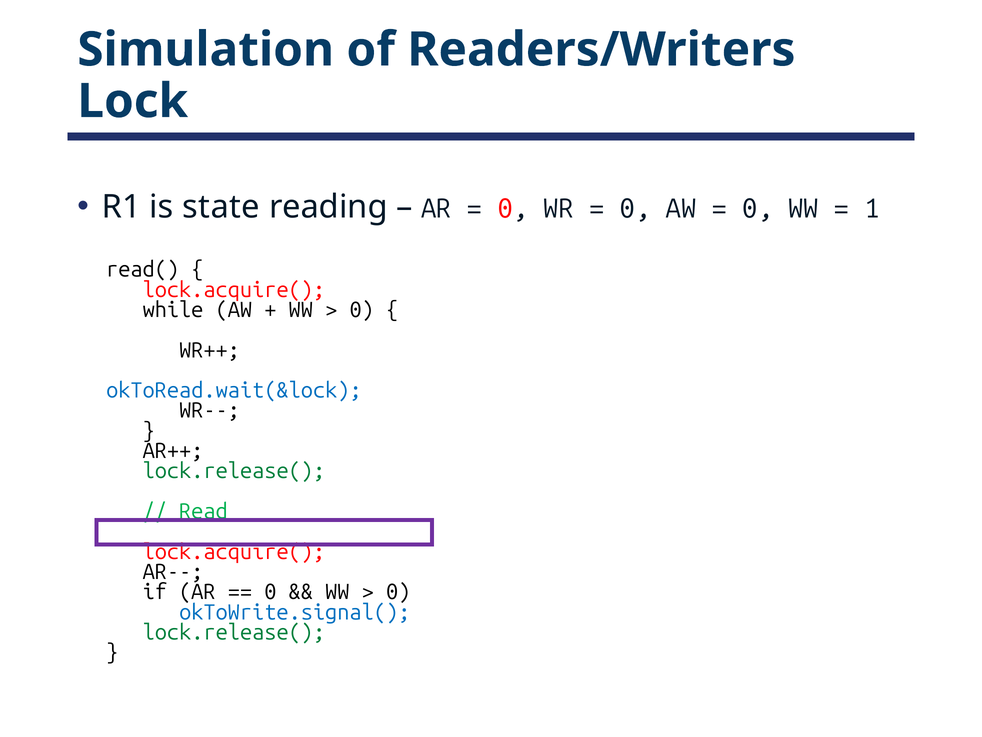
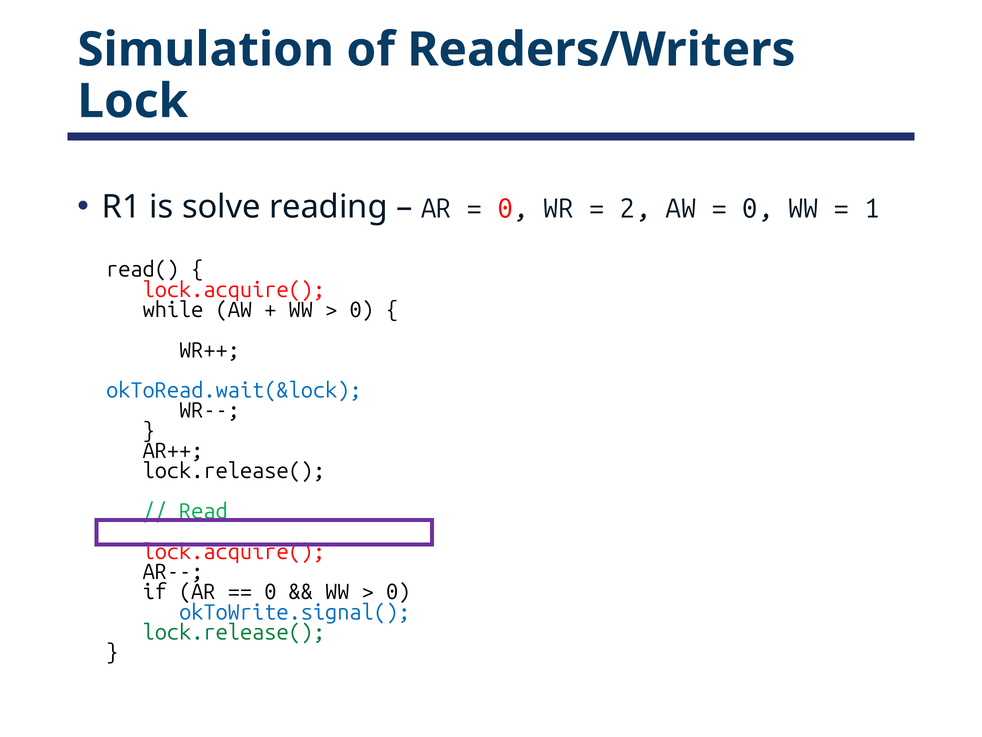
state: state -> solve
0 at (635, 209): 0 -> 2
lock.release( at (234, 471) colour: green -> black
